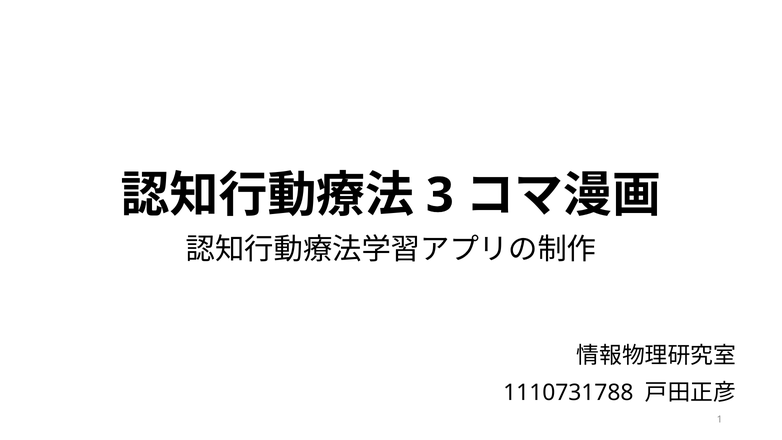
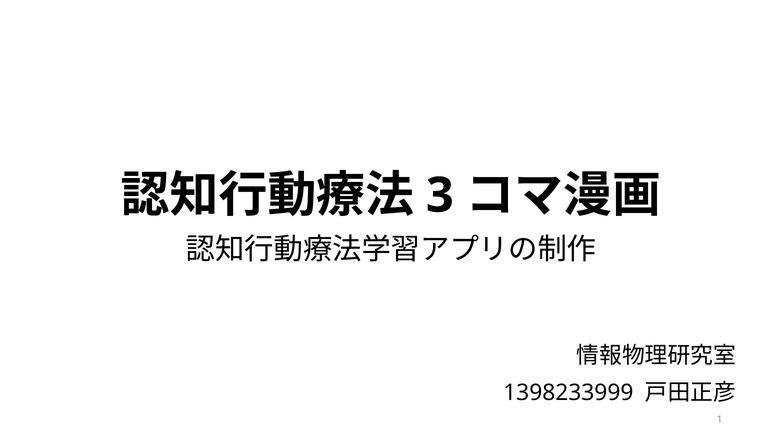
1110731788: 1110731788 -> 1398233999
